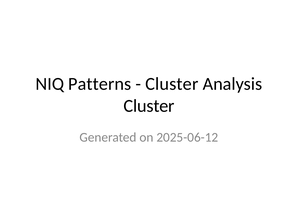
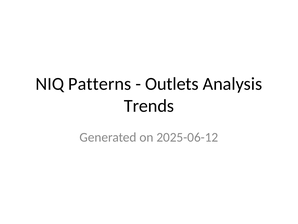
Cluster at (172, 84): Cluster -> Outlets
Cluster at (149, 106): Cluster -> Trends
